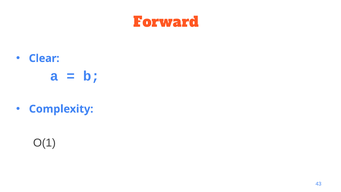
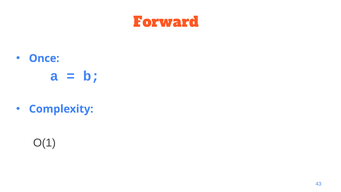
Clear: Clear -> Once
